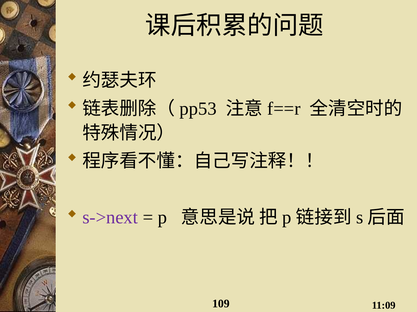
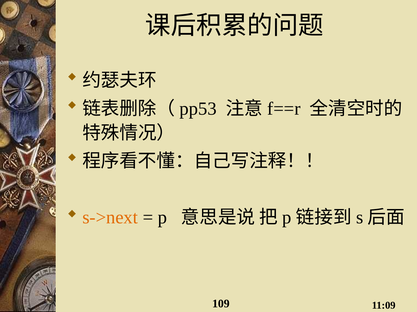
s->next colour: purple -> orange
